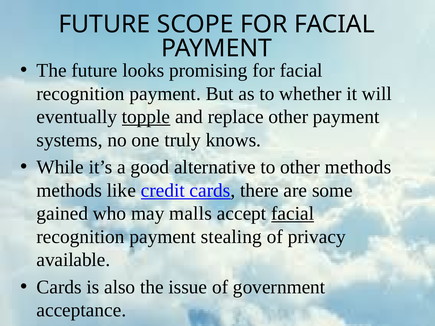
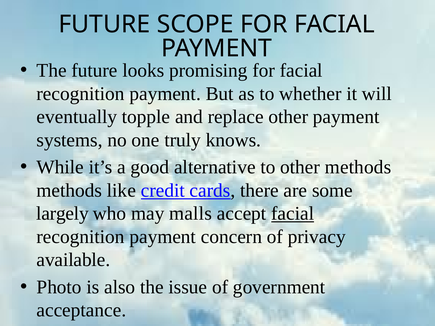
topple underline: present -> none
gained: gained -> largely
stealing: stealing -> concern
Cards at (59, 287): Cards -> Photo
